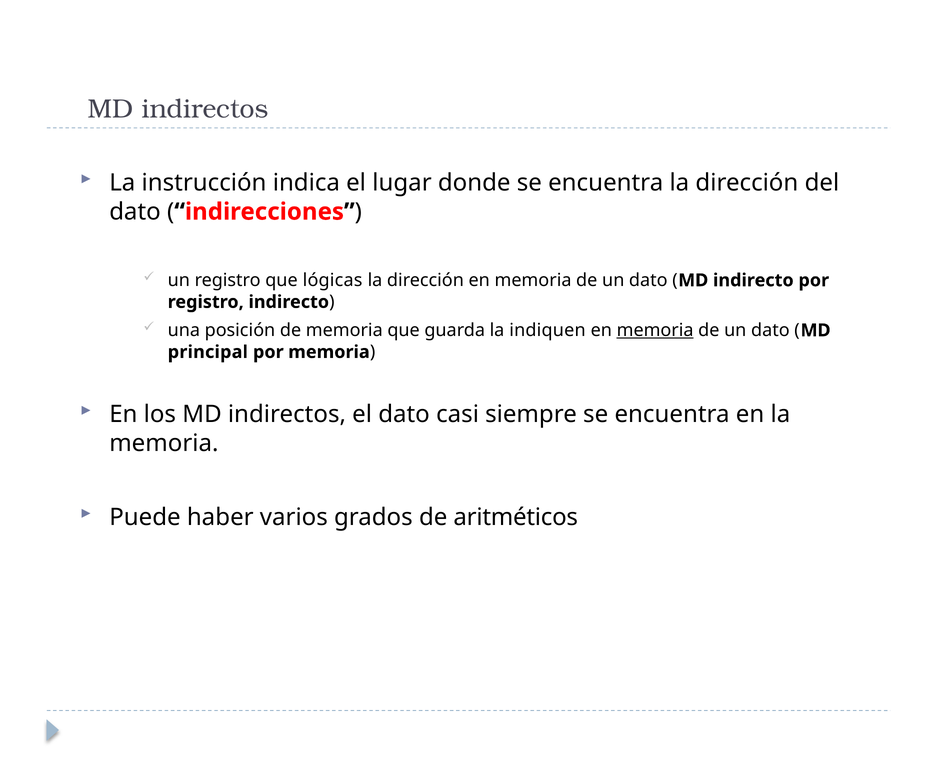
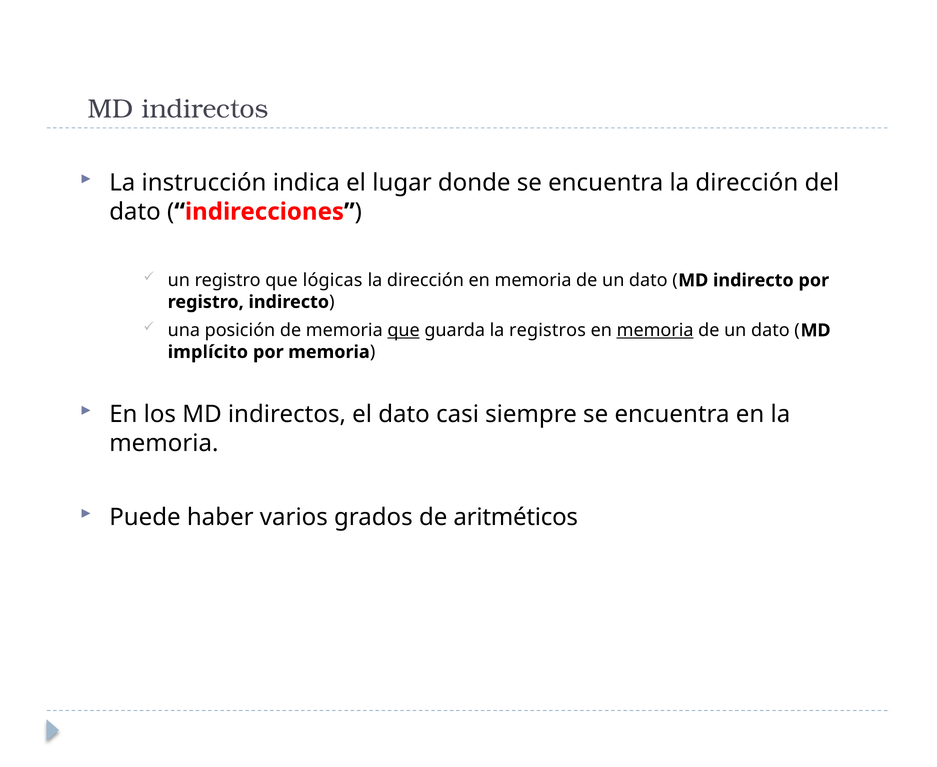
que at (404, 330) underline: none -> present
indiquen: indiquen -> registros
principal: principal -> implícito
